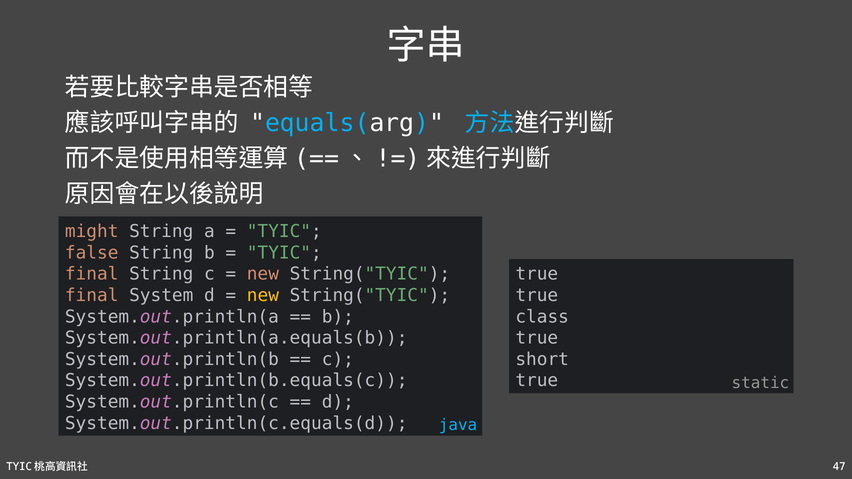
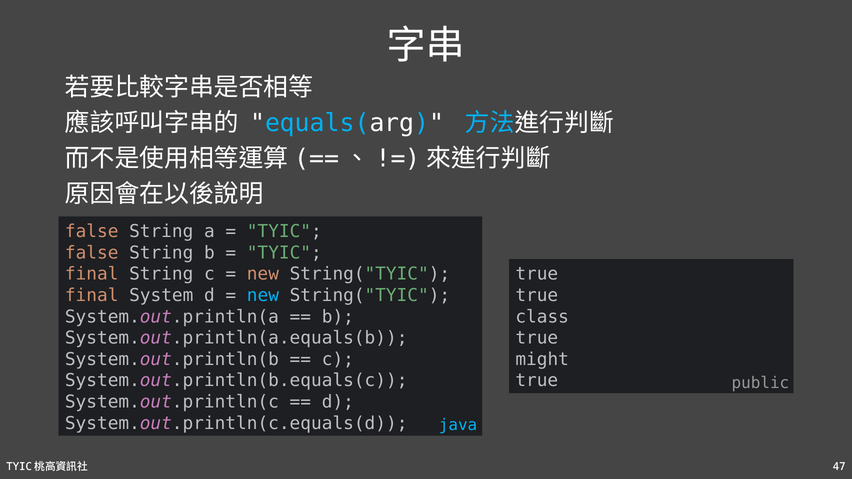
might at (92, 232): might -> false
new at (263, 296) colour: yellow -> light blue
short: short -> might
static: static -> public
